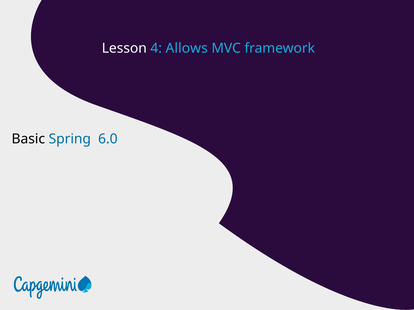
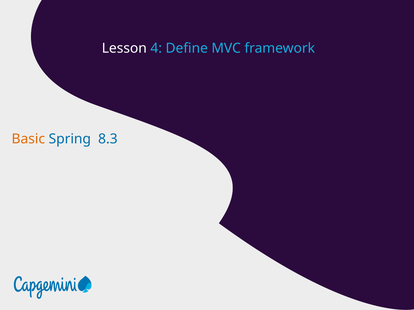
Allows: Allows -> Define
Basic colour: black -> orange
6.0: 6.0 -> 8.3
